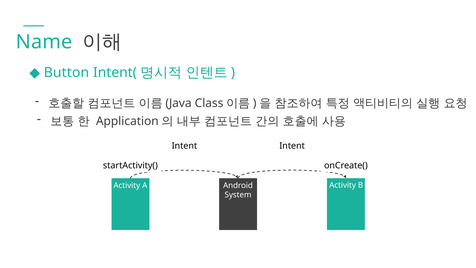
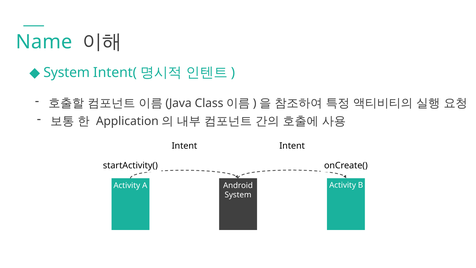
Button at (66, 72): Button -> System
